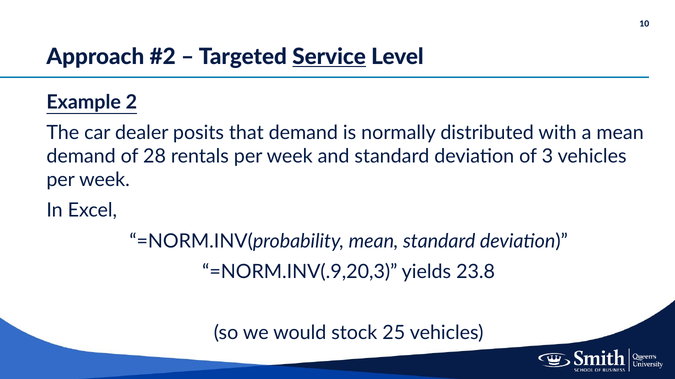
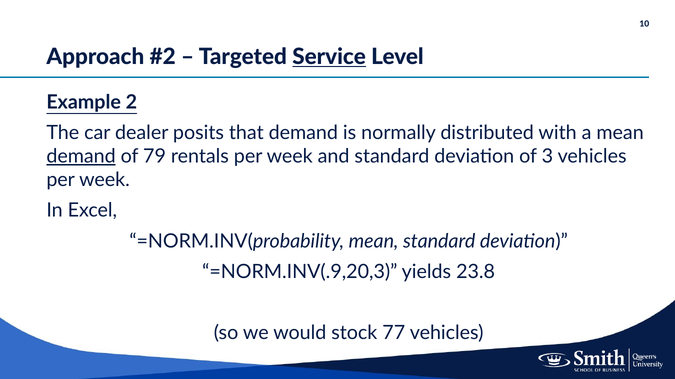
demand at (81, 157) underline: none -> present
28: 28 -> 79
25: 25 -> 77
